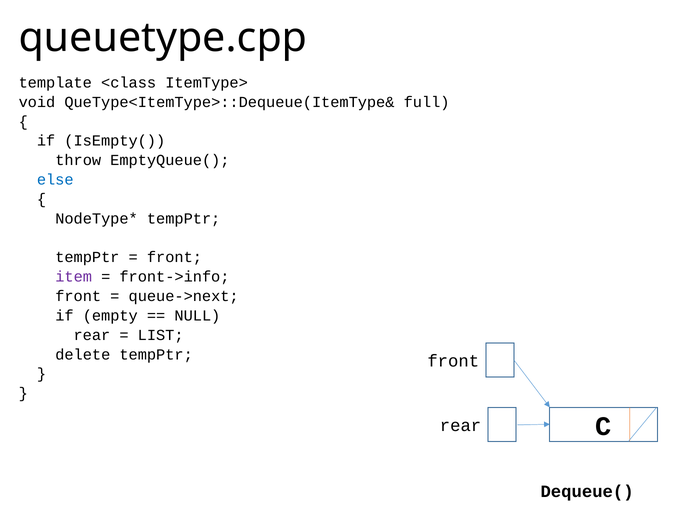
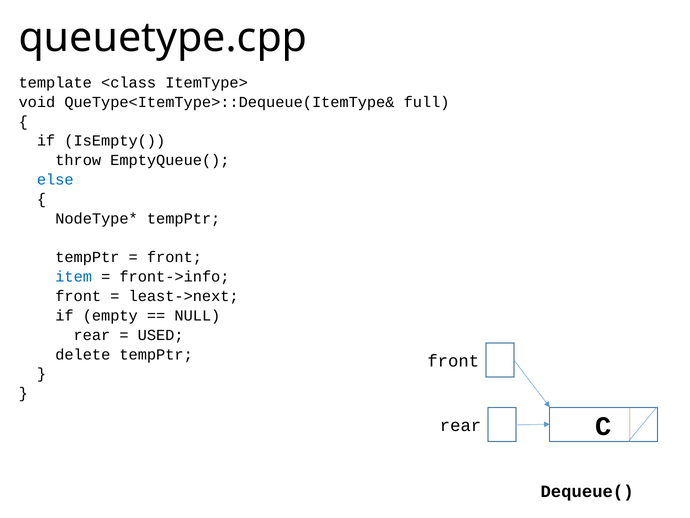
item colour: purple -> blue
queue->next: queue->next -> least->next
LIST: LIST -> USED
